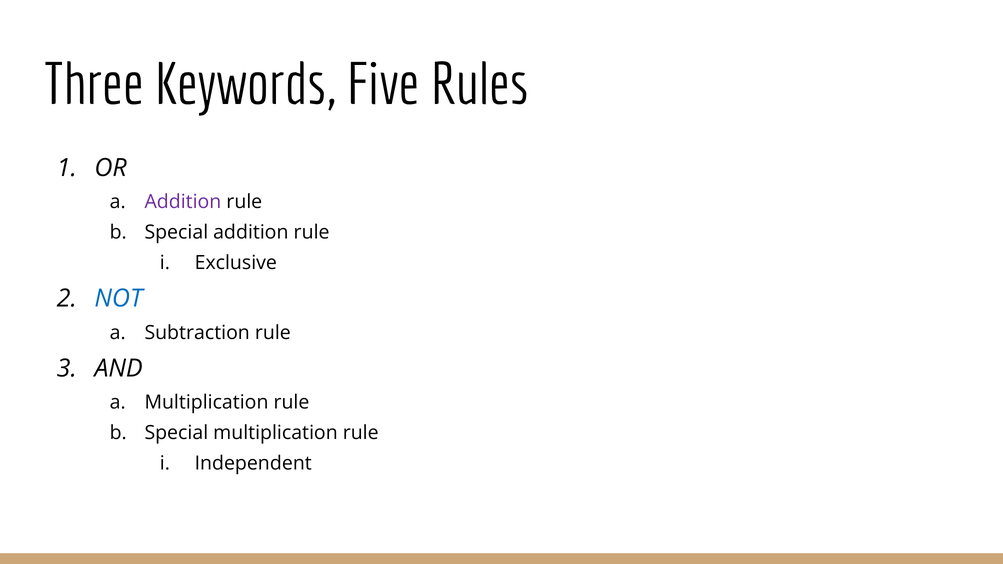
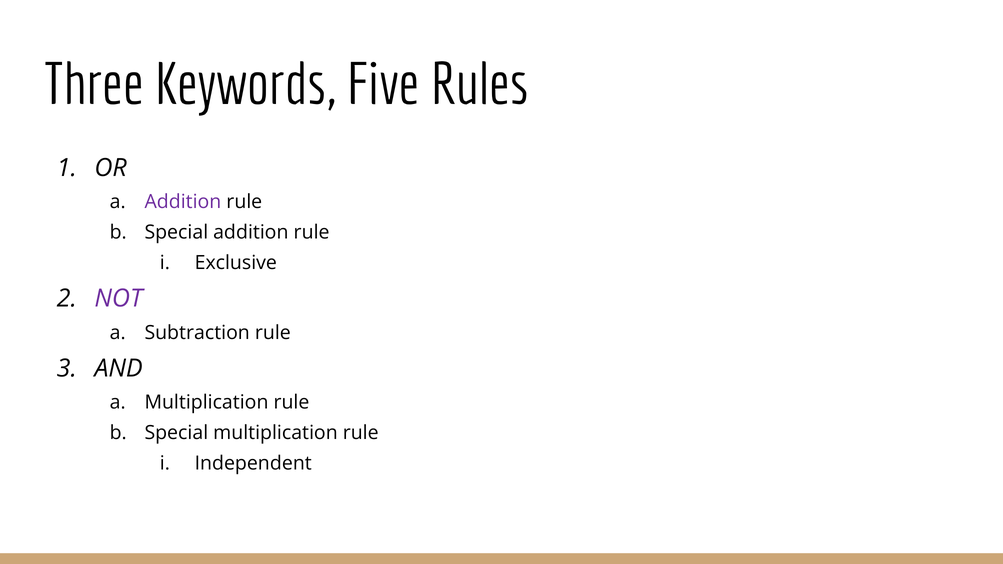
NOT colour: blue -> purple
